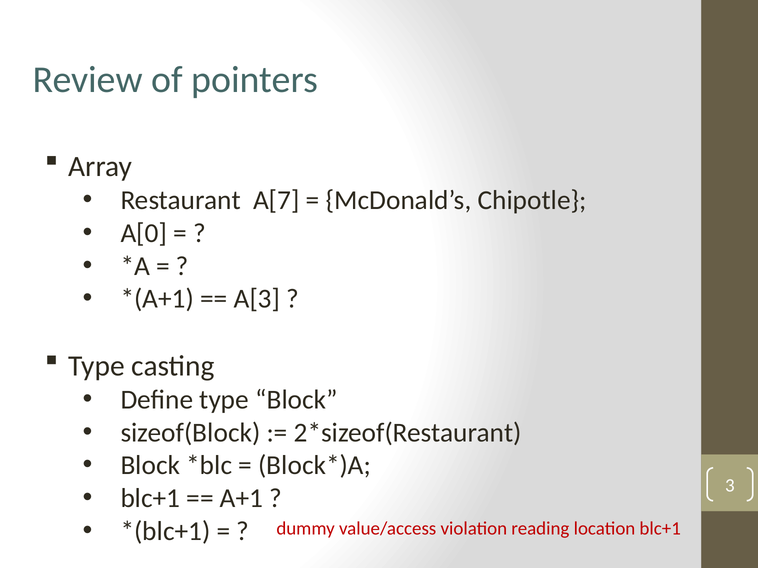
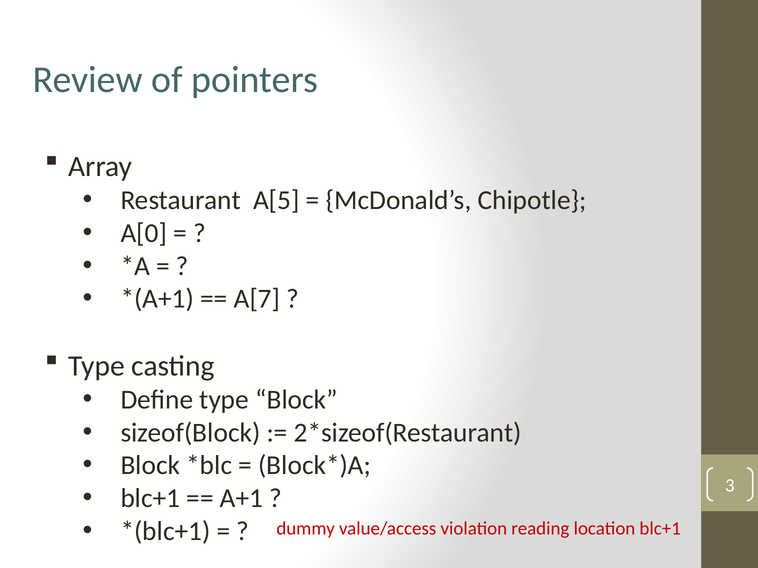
A[7: A[7 -> A[5
A[3: A[3 -> A[7
